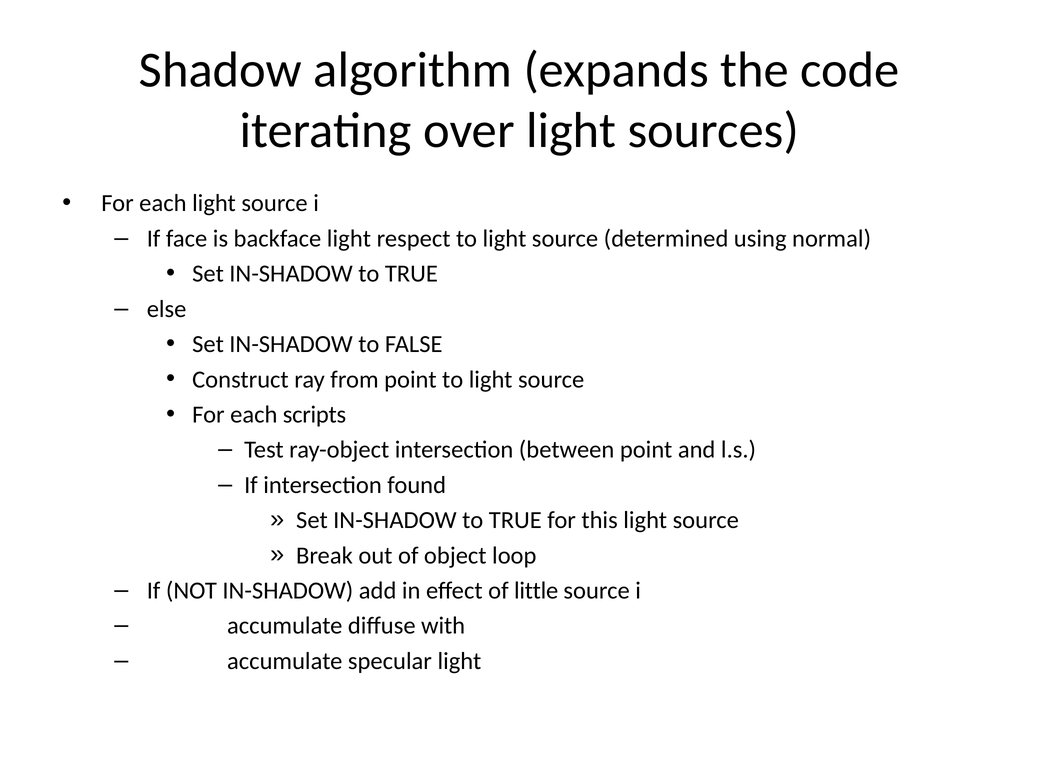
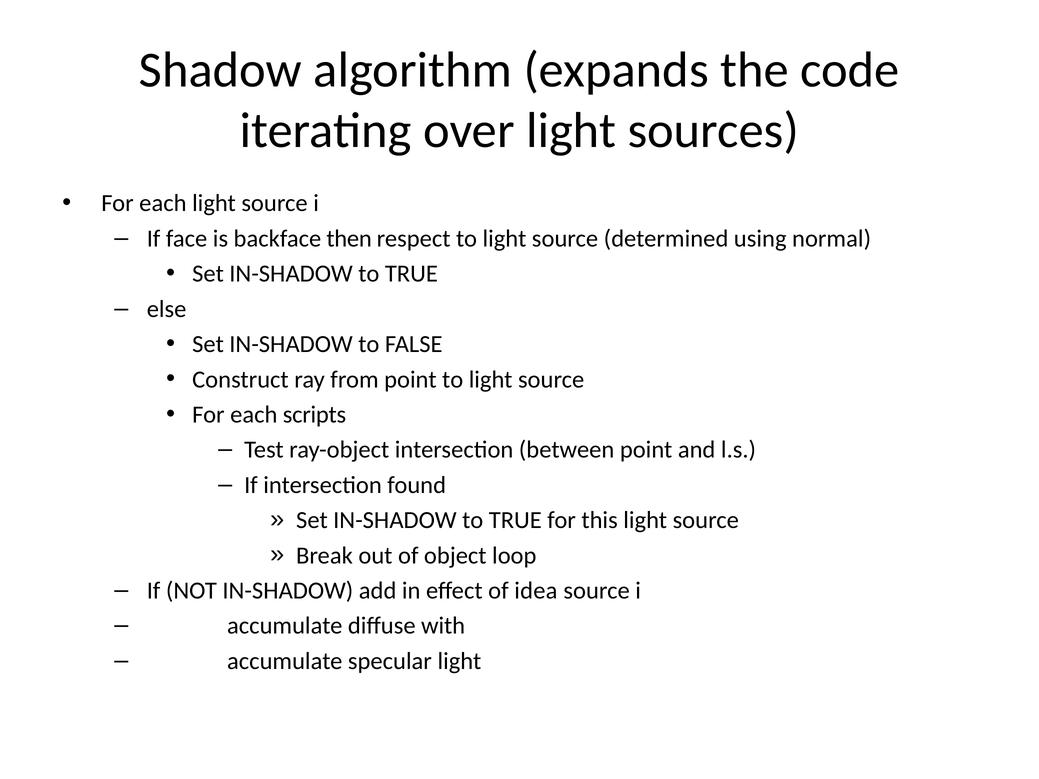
backface light: light -> then
little: little -> idea
